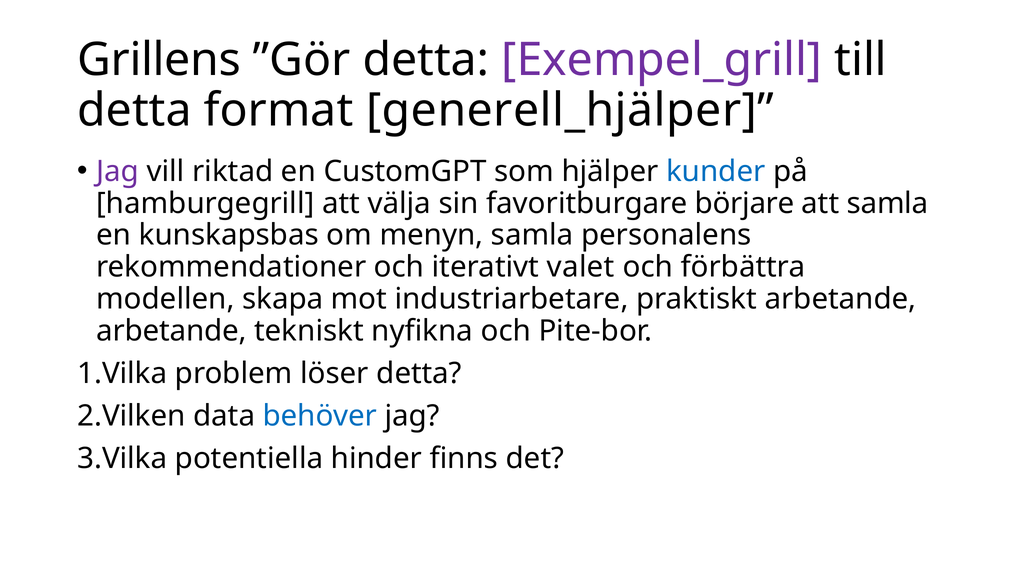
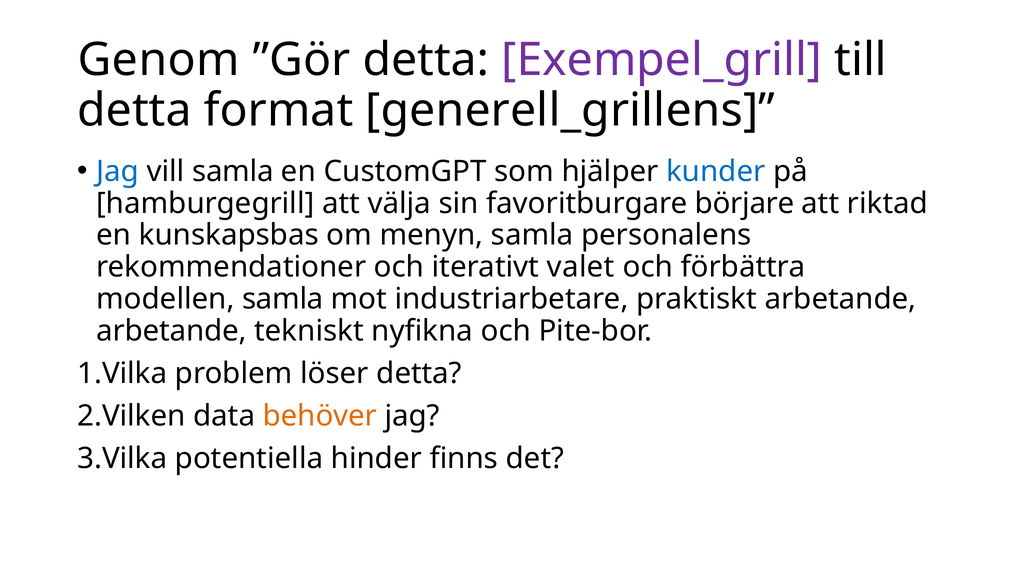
Grillens: Grillens -> Genom
generell_hjälper: generell_hjälper -> generell_grillens
Jag at (118, 171) colour: purple -> blue
vill riktad: riktad -> samla
att samla: samla -> riktad
modellen skapa: skapa -> samla
behöver colour: blue -> orange
